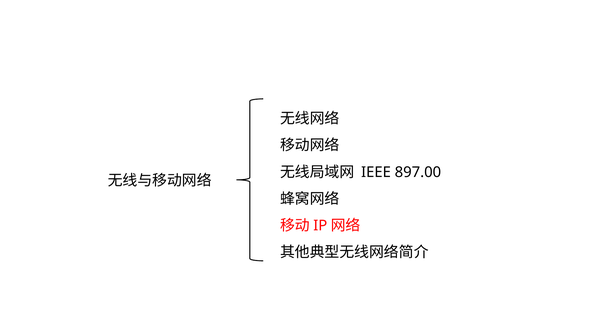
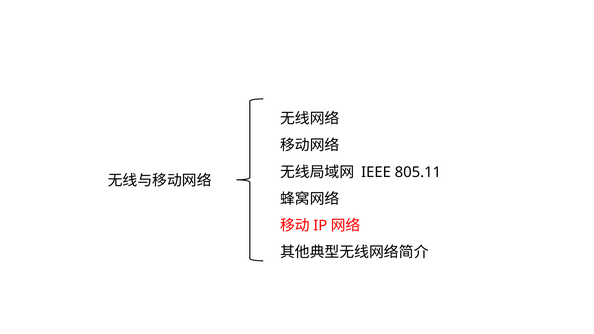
897.00: 897.00 -> 805.11
